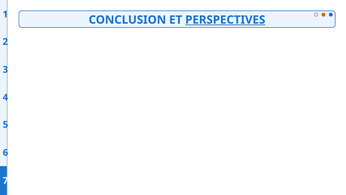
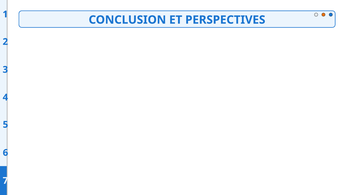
PERSPECTIVES underline: present -> none
